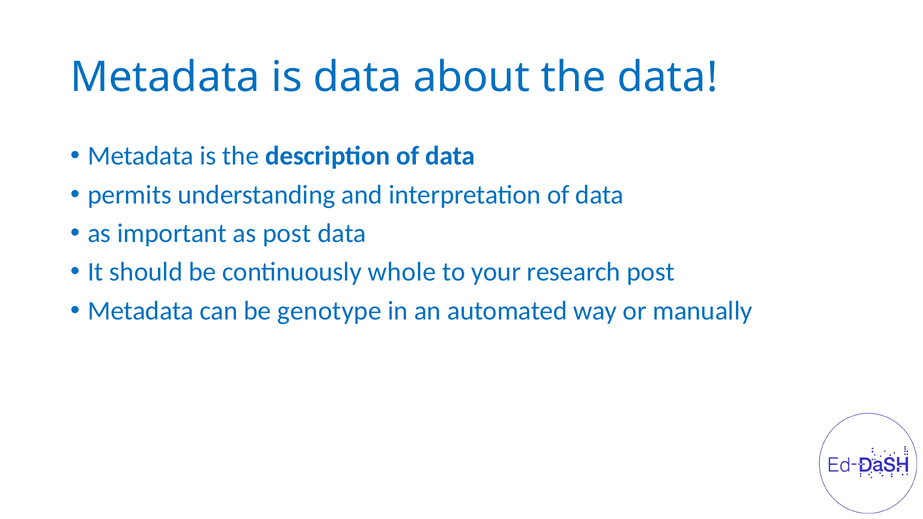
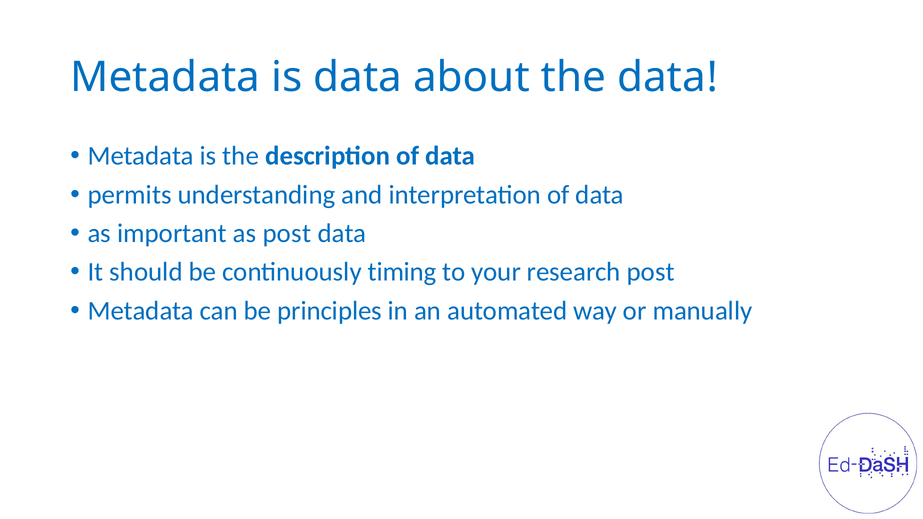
whole: whole -> timing
genotype: genotype -> principles
